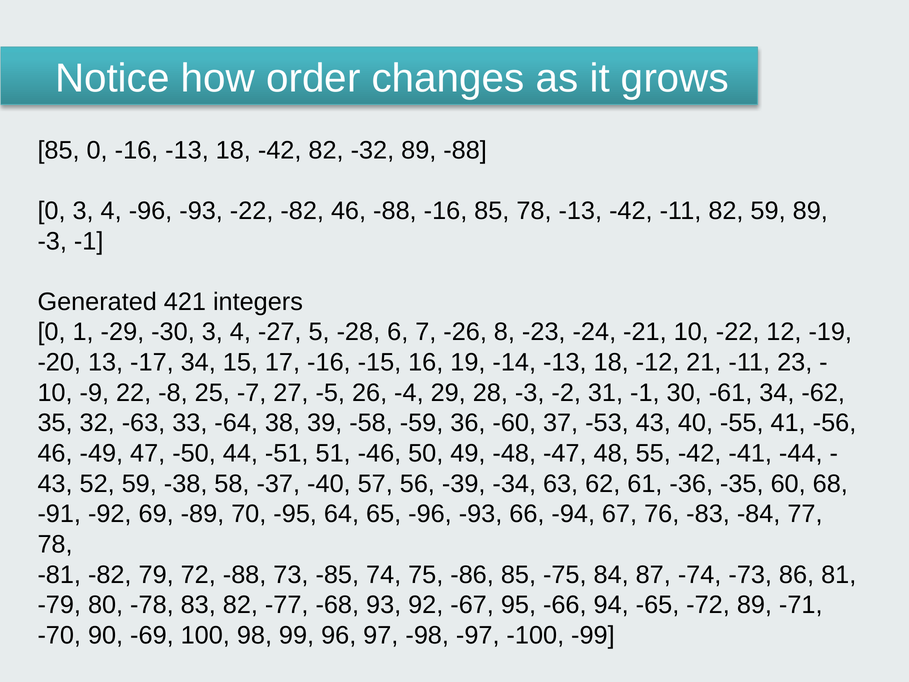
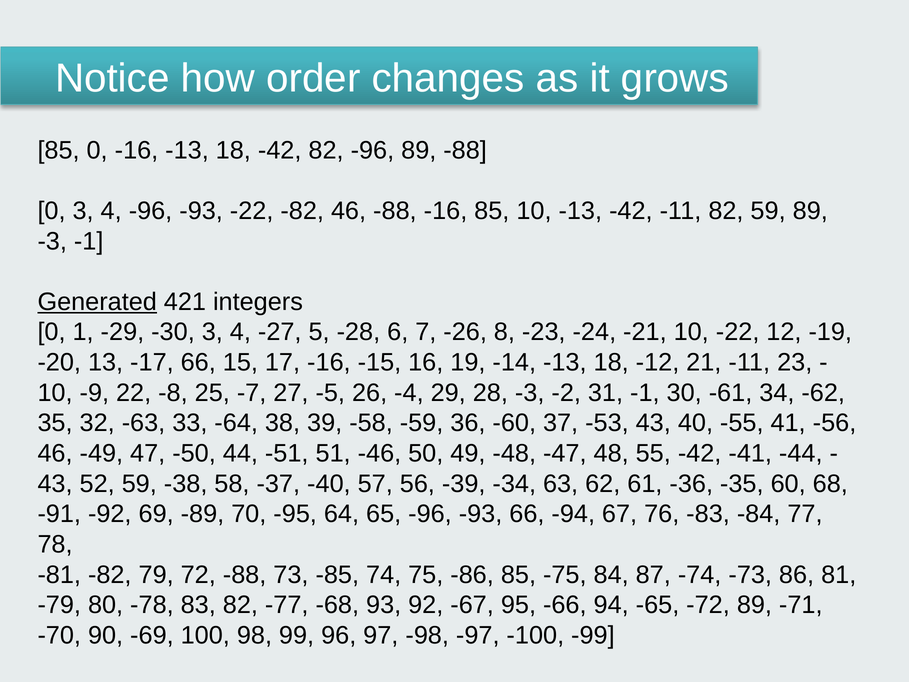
82 -32: -32 -> -96
85 78: 78 -> 10
Generated underline: none -> present
-17 34: 34 -> 66
